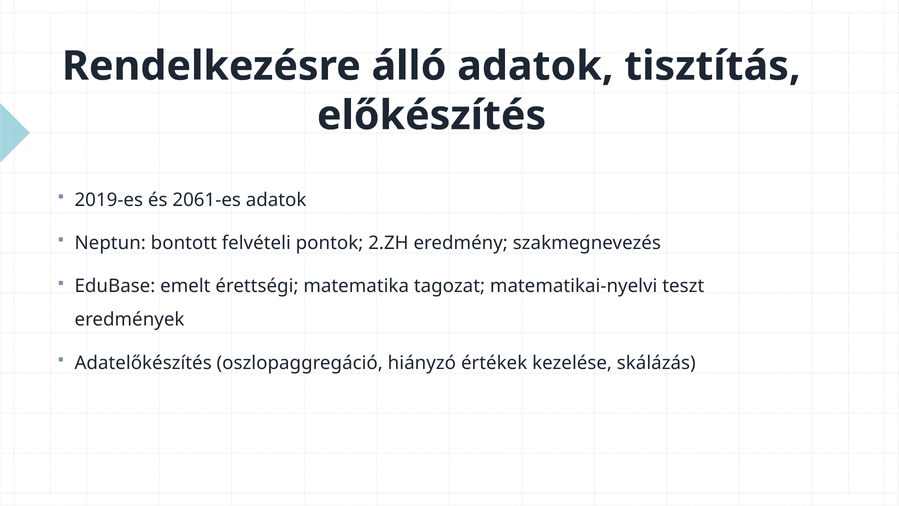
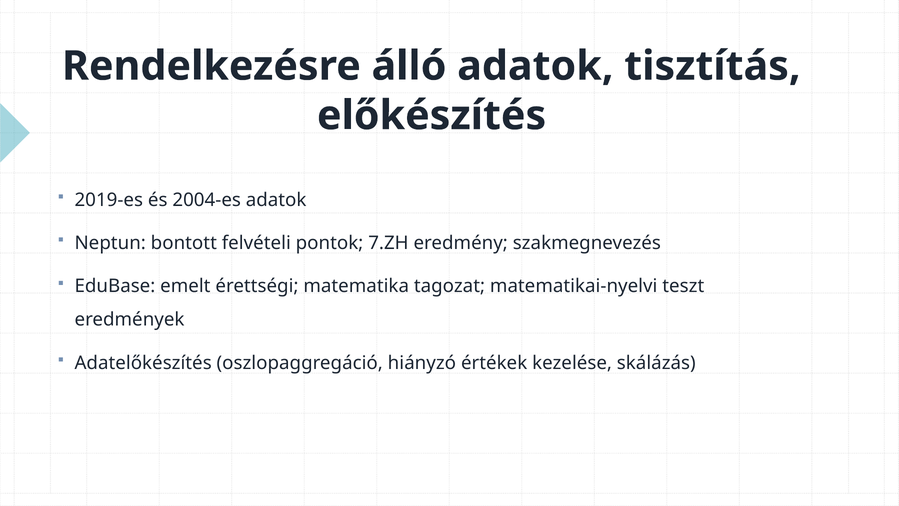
2061-es: 2061-es -> 2004-es
2.ZH: 2.ZH -> 7.ZH
